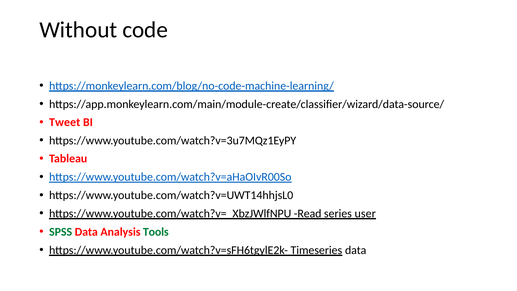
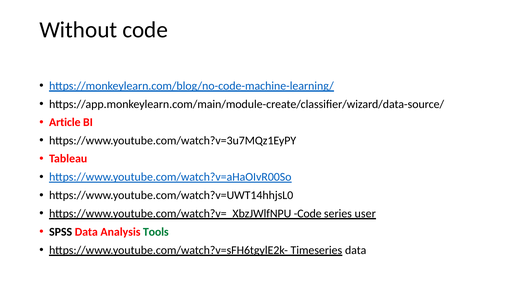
Tweet: Tweet -> Article
https://www.youtube.com/watch?v=_XbzJWlfNPU Read: Read -> Code
SPSS colour: green -> black
